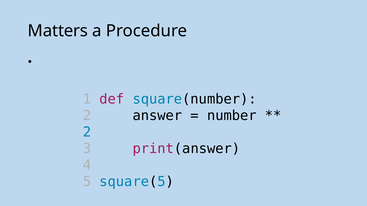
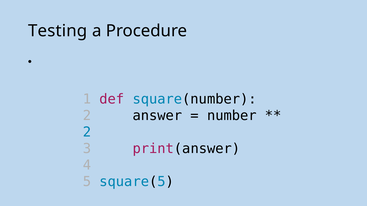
Matters: Matters -> Testing
